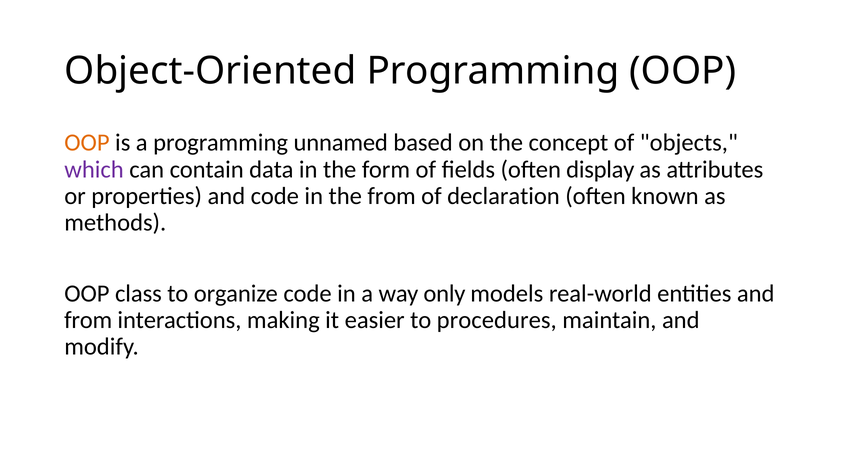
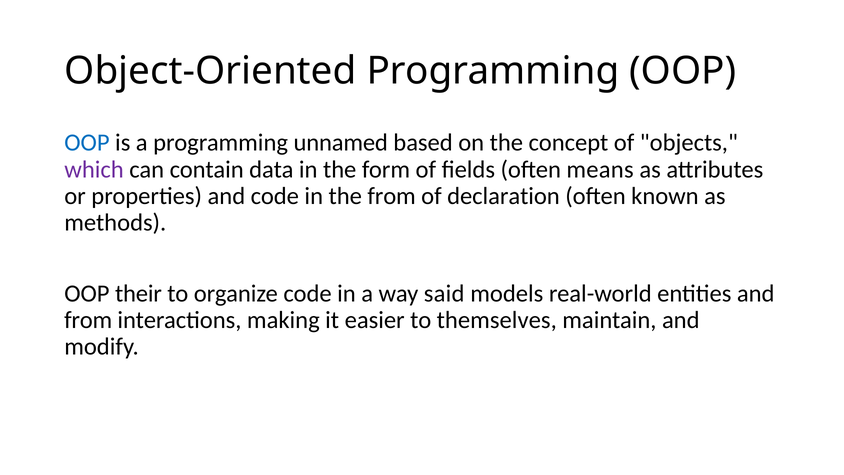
OOP at (87, 143) colour: orange -> blue
display: display -> means
class: class -> their
only: only -> said
procedures: procedures -> themselves
